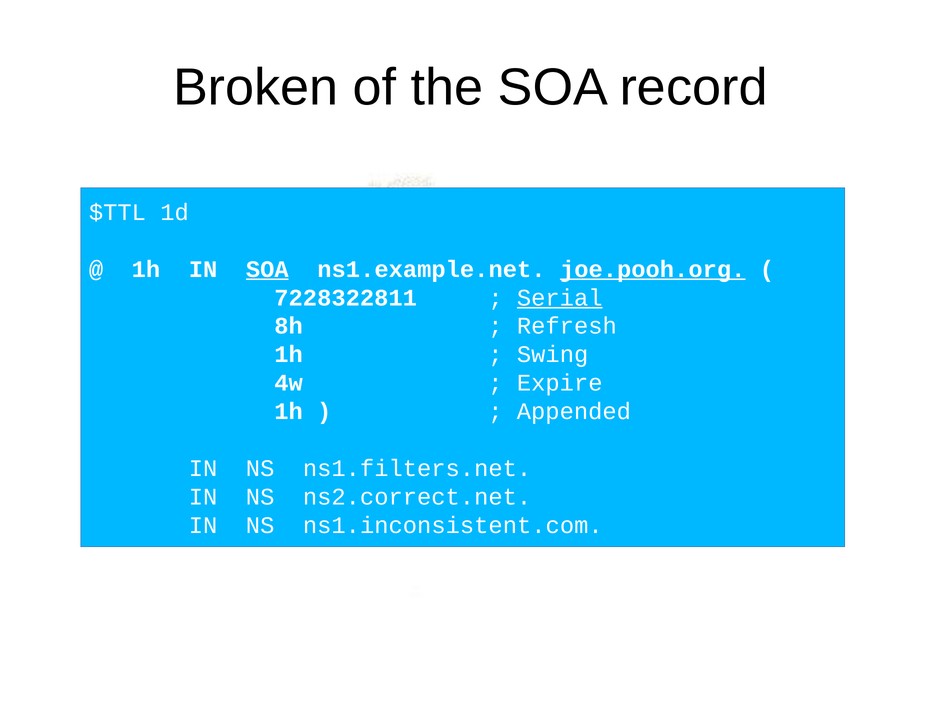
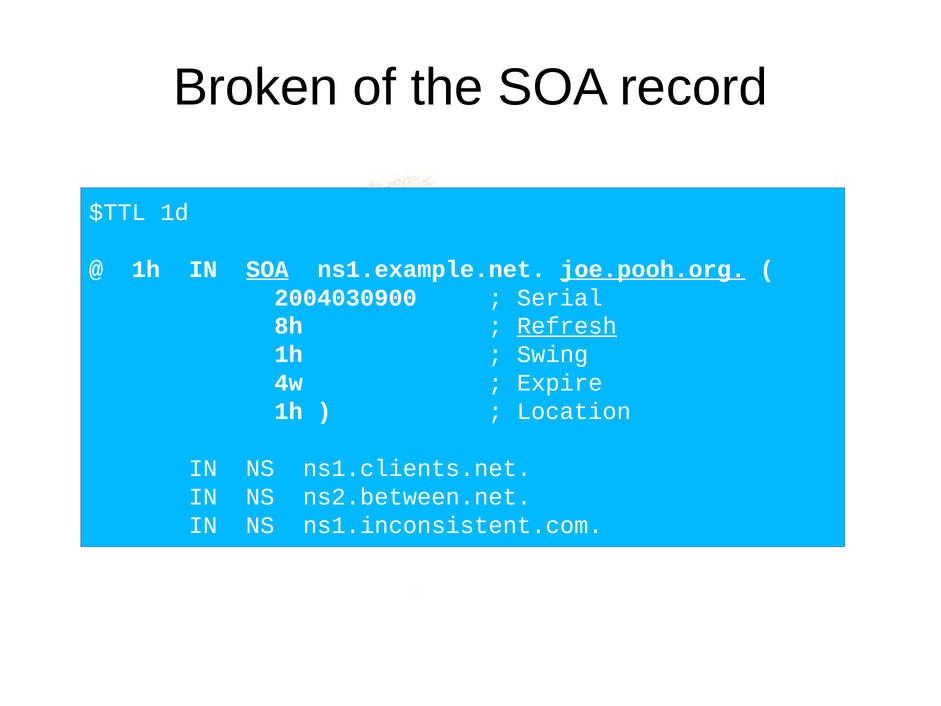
7228322811: 7228322811 -> 2004030900
Serial underline: present -> none
Refresh underline: none -> present
Appended: Appended -> Location
ns1.filters.net: ns1.filters.net -> ns1.clients.net
ns2.correct.net: ns2.correct.net -> ns2.between.net
